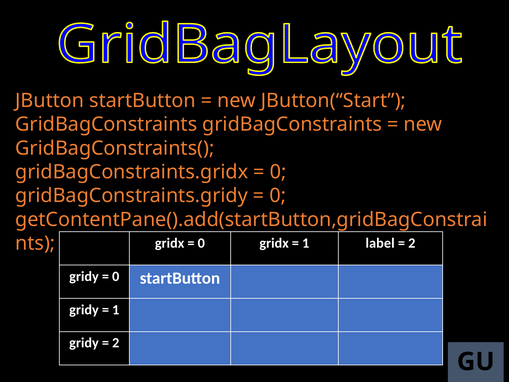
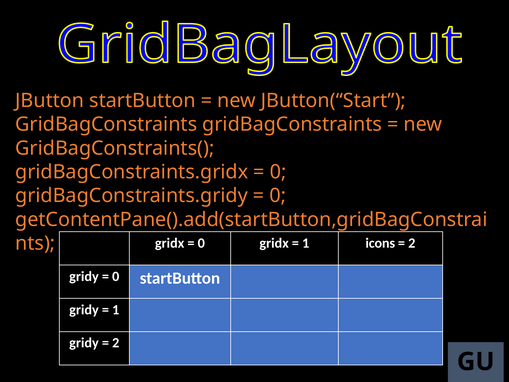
label: label -> icons
